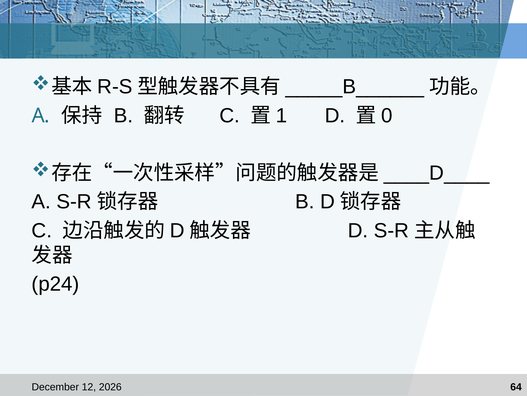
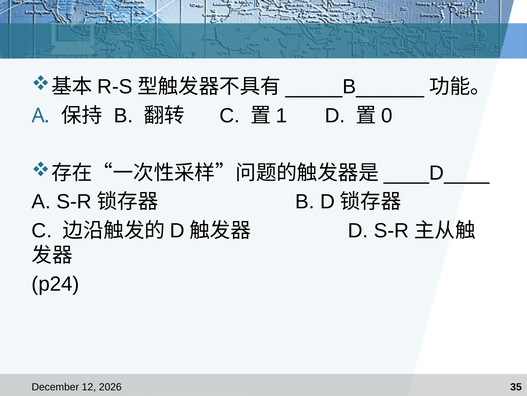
64: 64 -> 35
